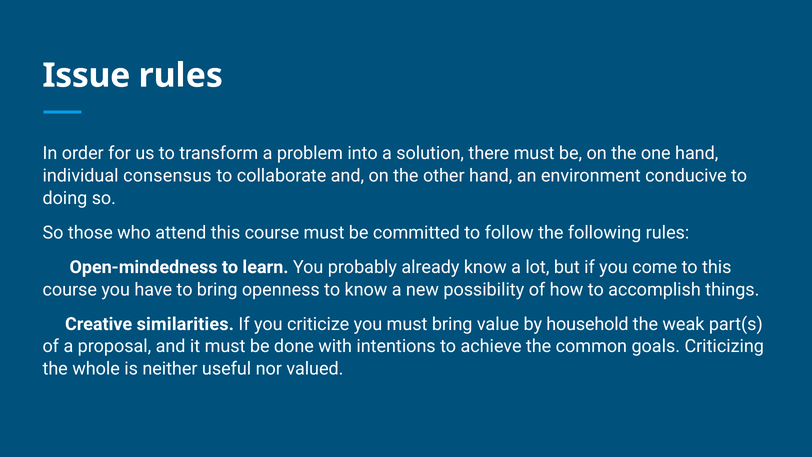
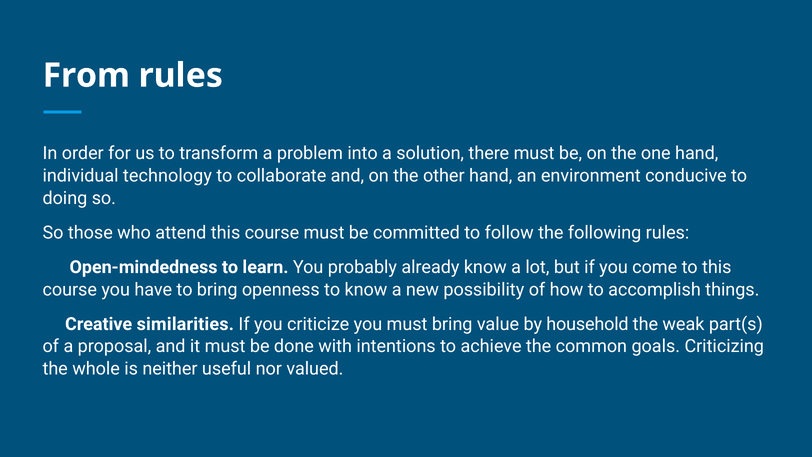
Issue: Issue -> From
consensus: consensus -> technology
